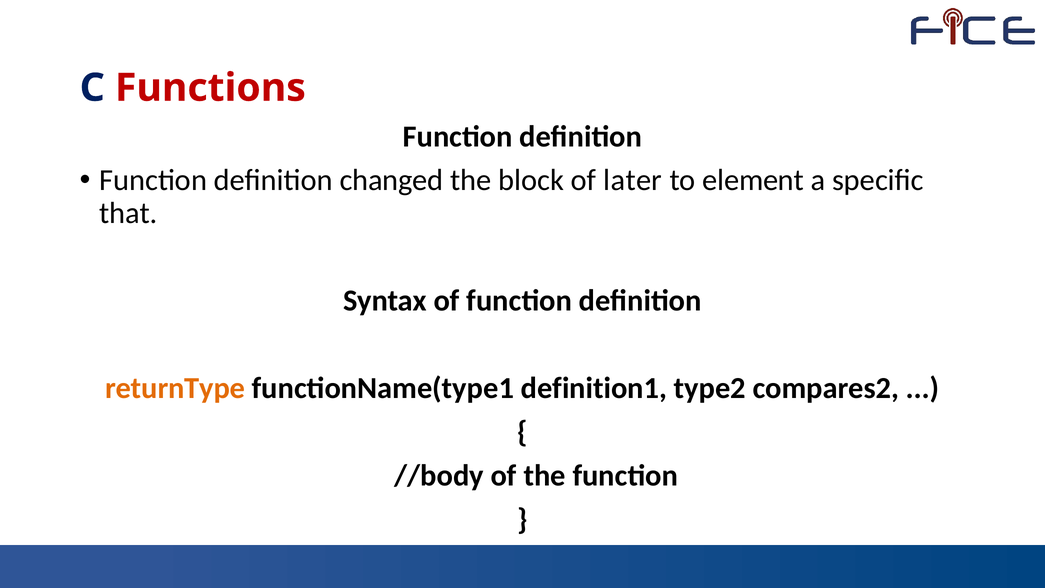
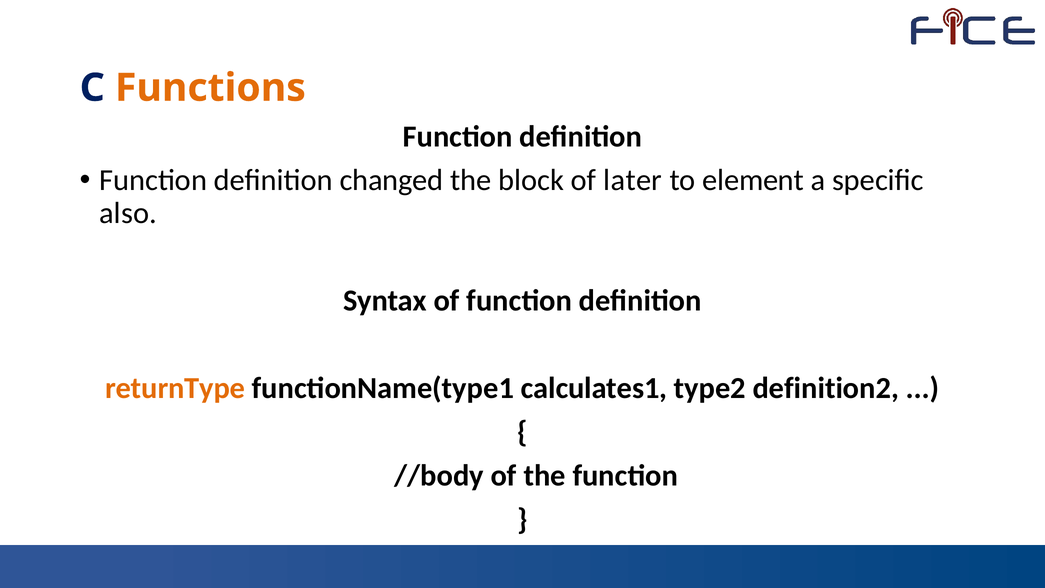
Functions colour: red -> orange
that: that -> also
definition1: definition1 -> calculates1
compares2: compares2 -> definition2
